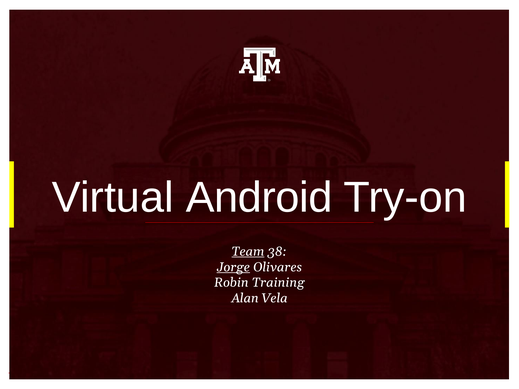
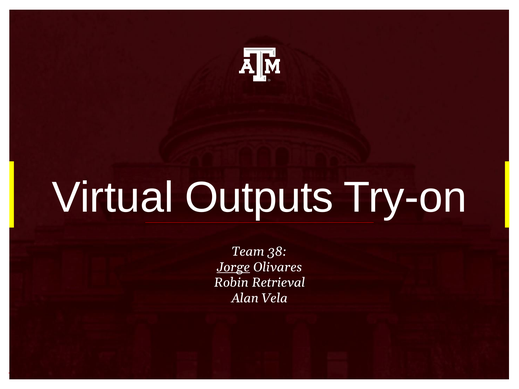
Android: Android -> Outputs
Team underline: present -> none
Training: Training -> Retrieval
